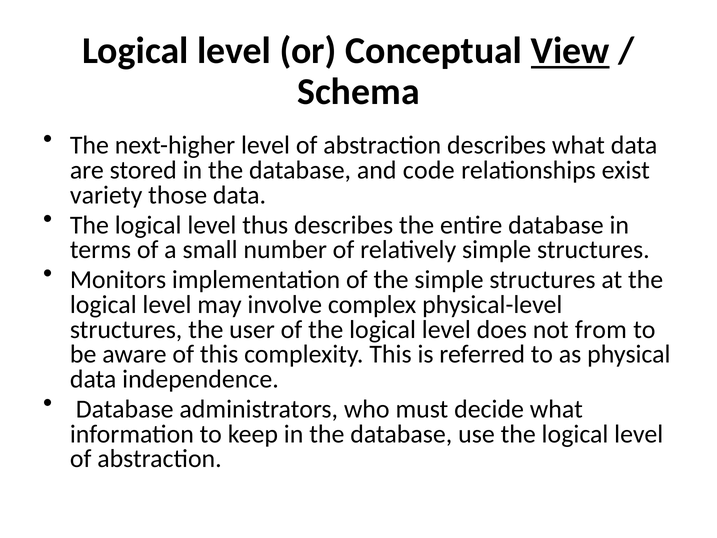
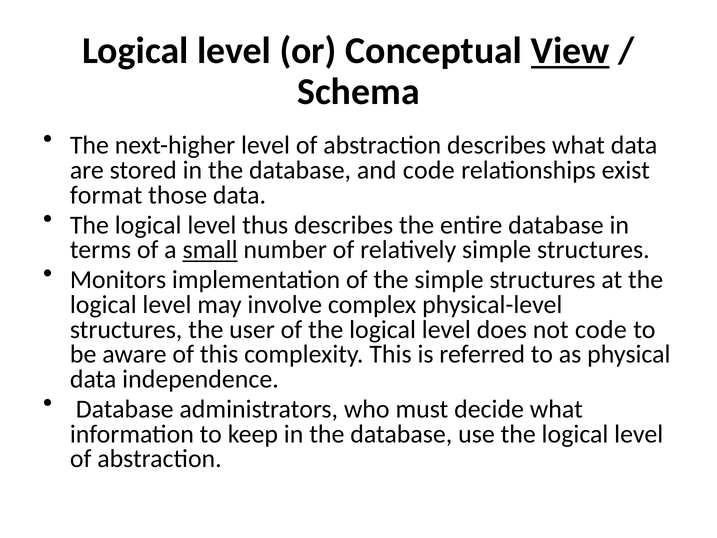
variety: variety -> format
small underline: none -> present
not from: from -> code
